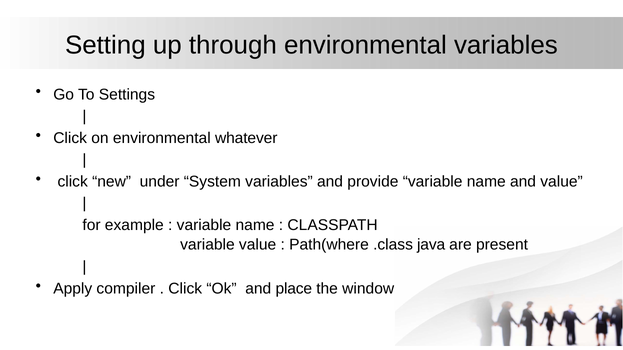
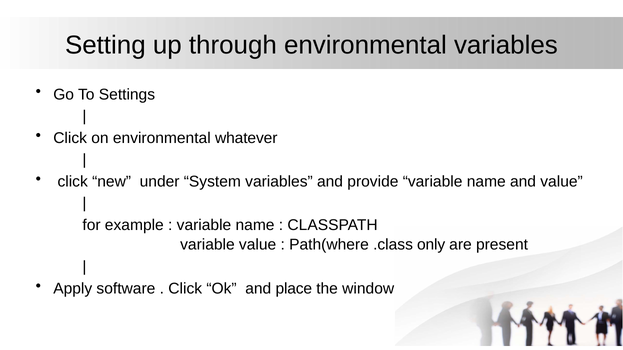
java: java -> only
compiler: compiler -> software
